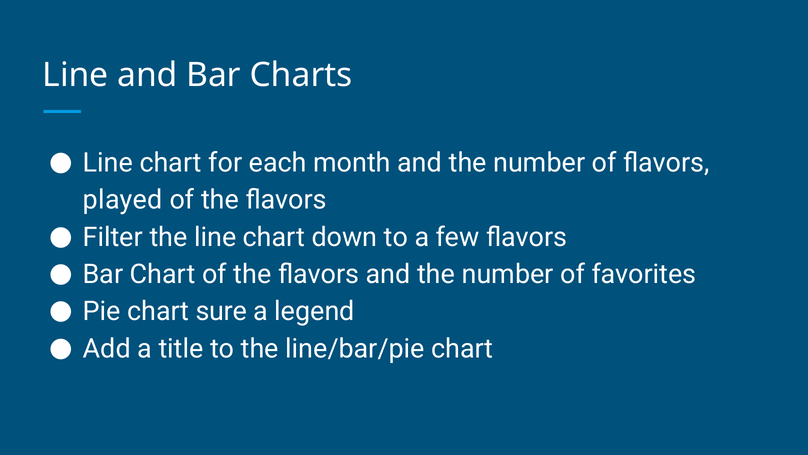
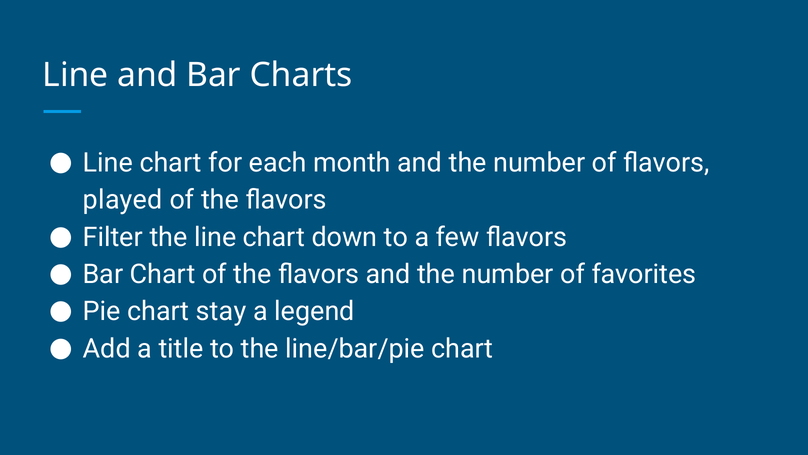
sure: sure -> stay
